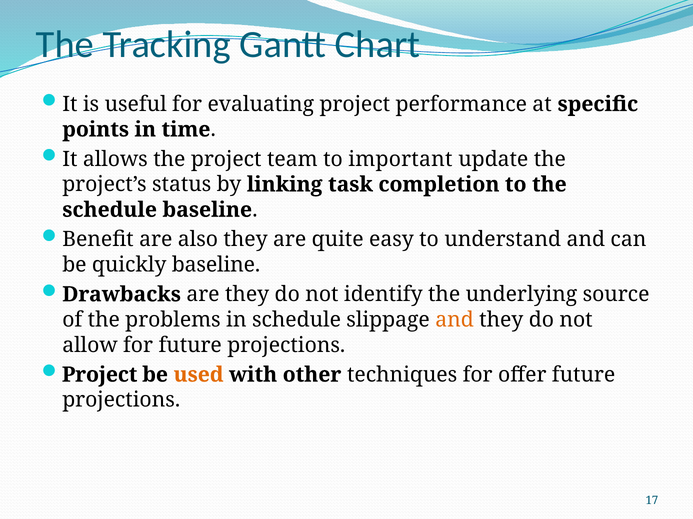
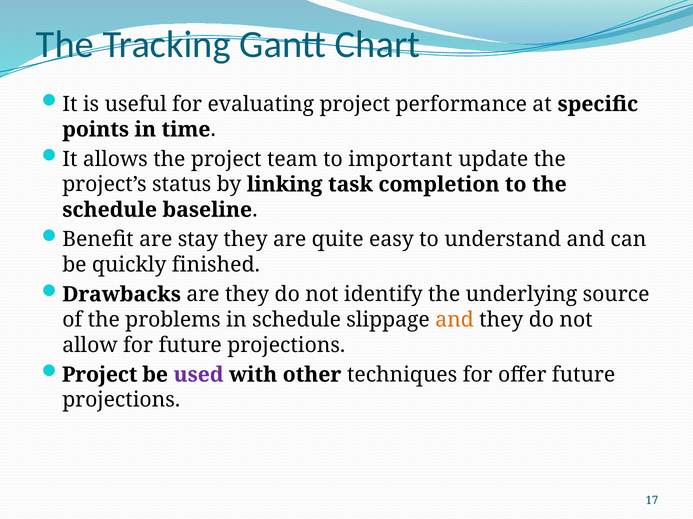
also: also -> stay
quickly baseline: baseline -> finished
used colour: orange -> purple
